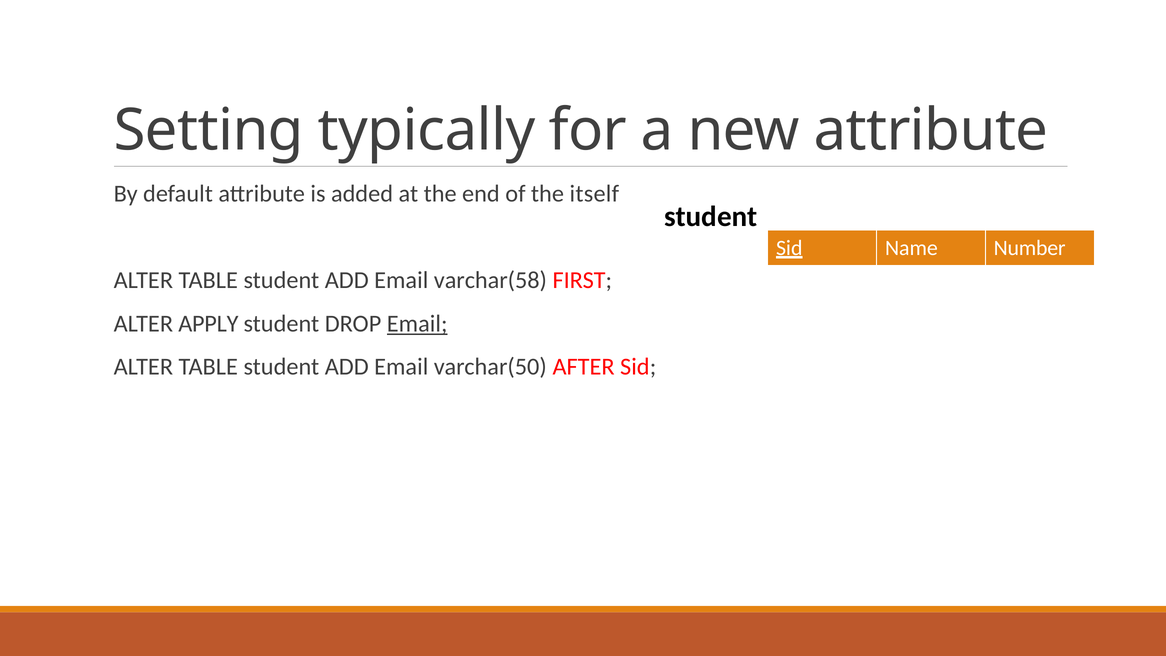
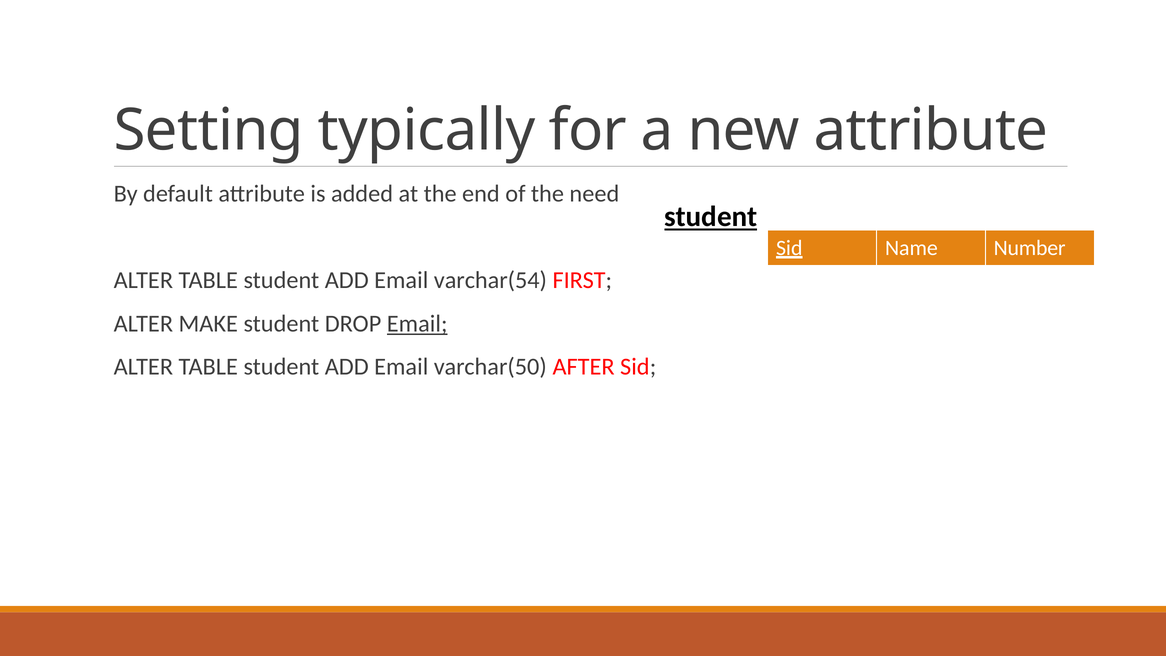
itself: itself -> need
student at (711, 217) underline: none -> present
varchar(58: varchar(58 -> varchar(54
APPLY: APPLY -> MAKE
